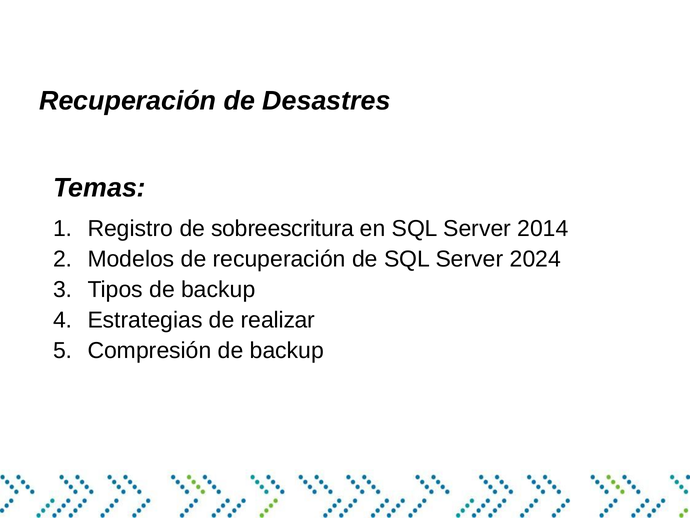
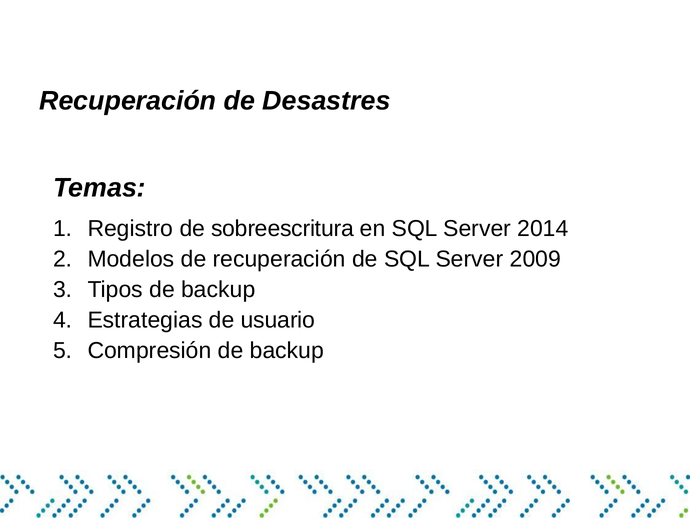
2024: 2024 -> 2009
realizar: realizar -> usuario
